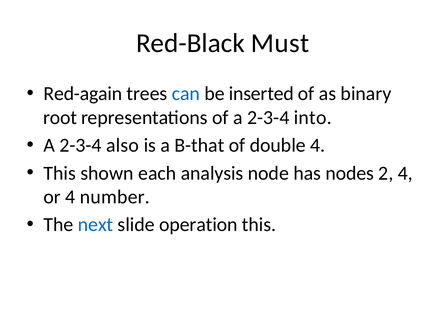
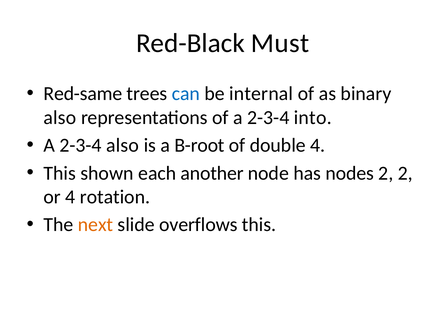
Red-again: Red-again -> Red-same
inserted: inserted -> internal
root at (60, 117): root -> also
B-that: B-that -> B-root
analysis: analysis -> another
2 4: 4 -> 2
number: number -> rotation
next colour: blue -> orange
operation: operation -> overflows
